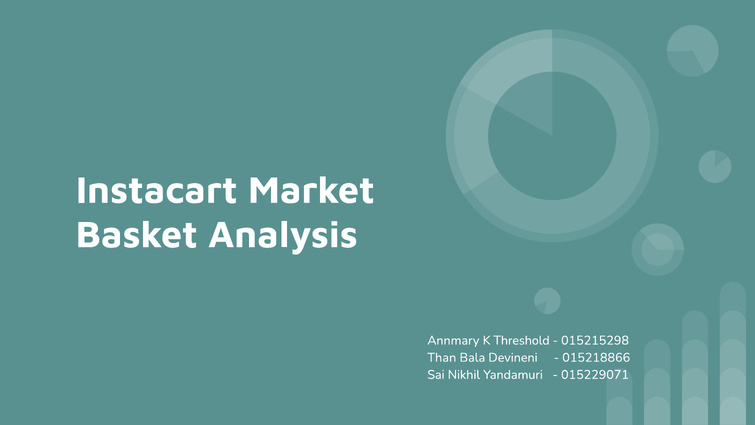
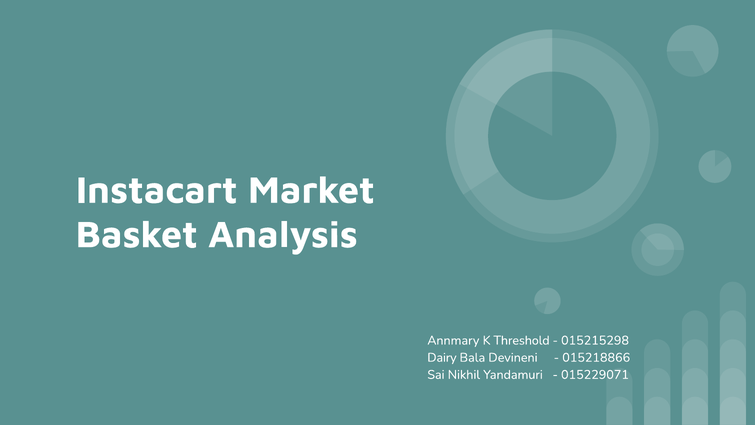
Than: Than -> Dairy
